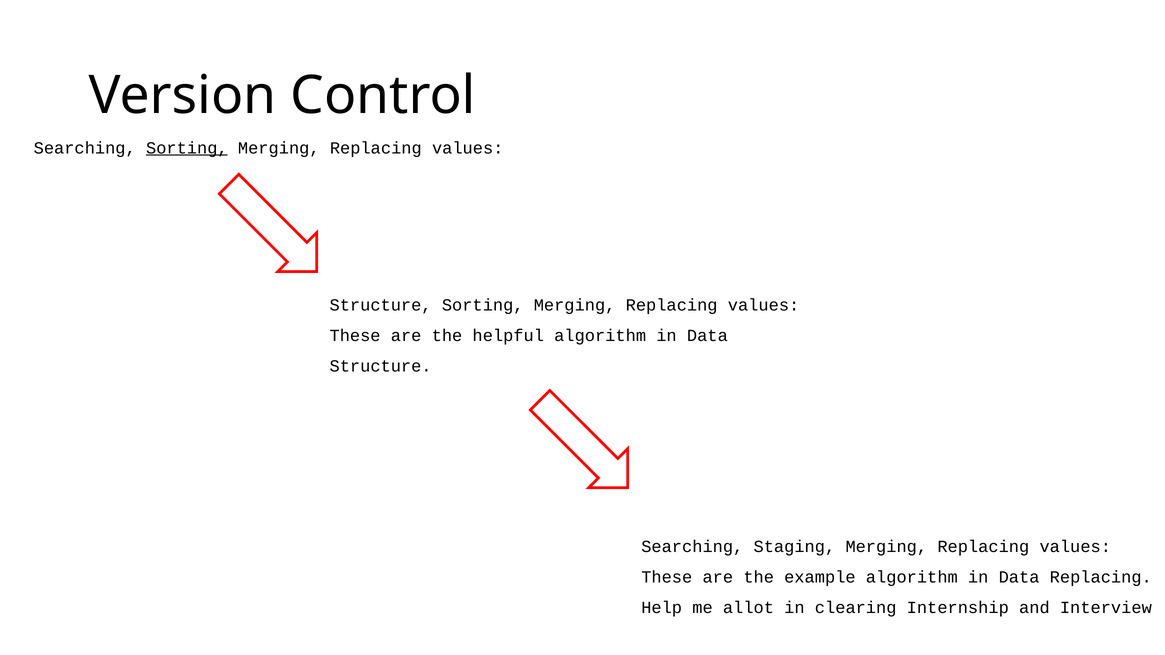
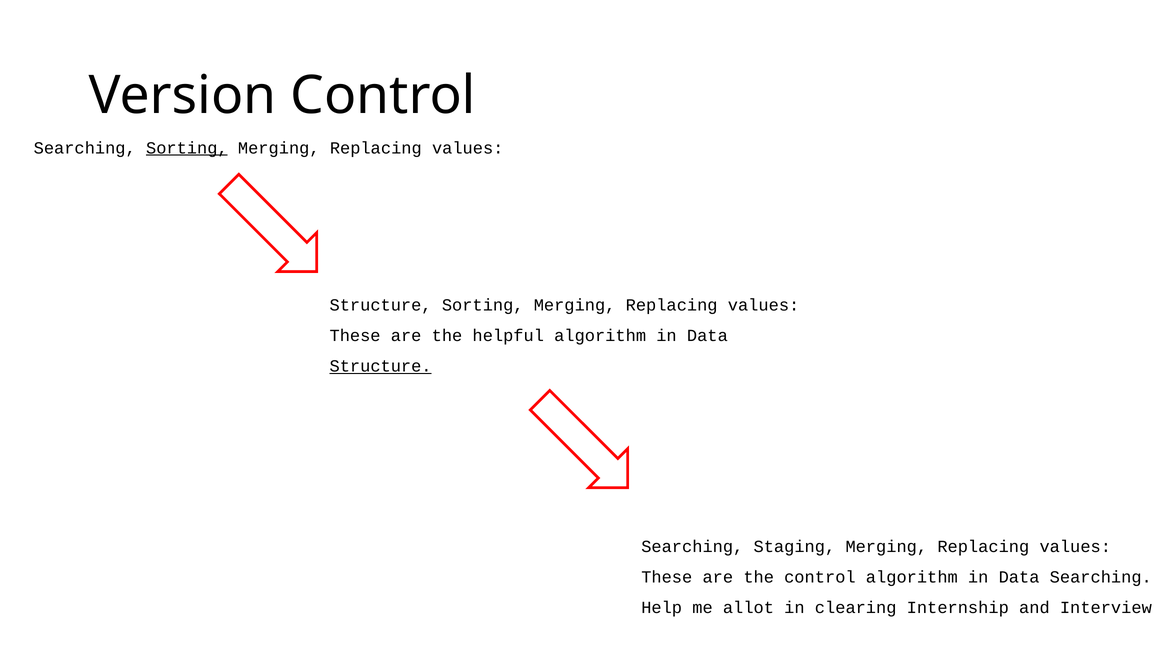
Structure at (381, 367) underline: none -> present
the example: example -> control
Data Replacing: Replacing -> Searching
